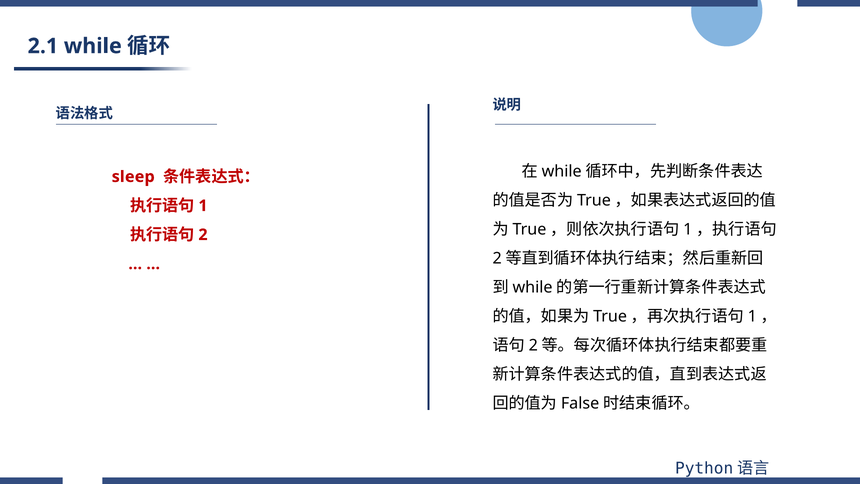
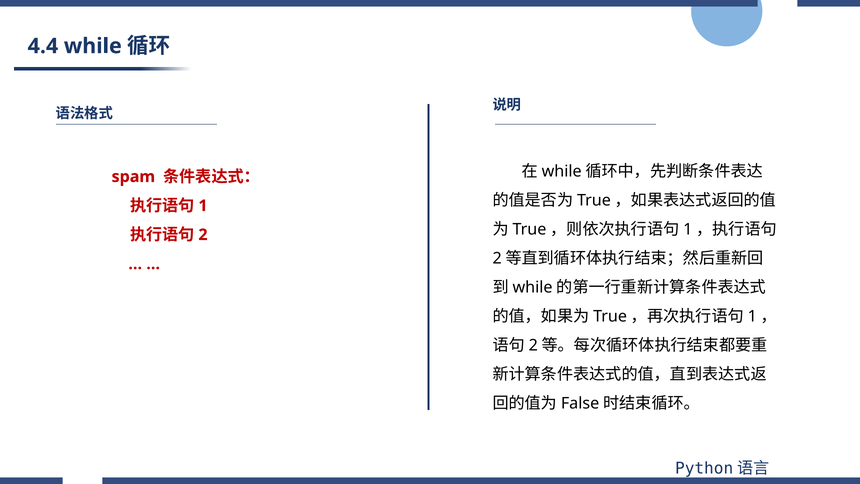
2.1: 2.1 -> 4.4
sleep: sleep -> spam
